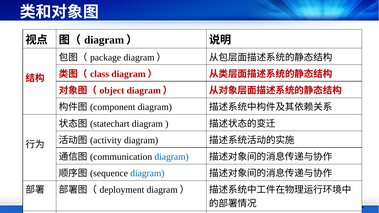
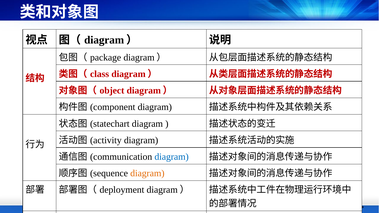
diagram at (147, 173) colour: blue -> orange
